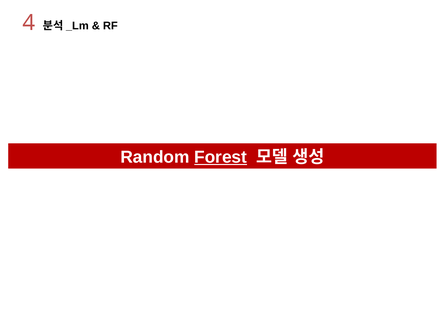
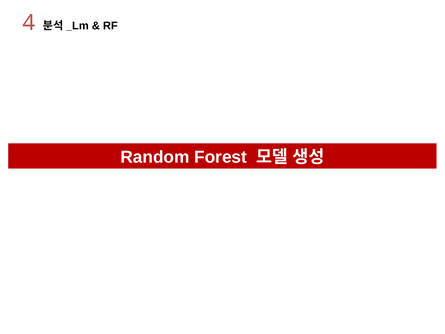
Forest underline: present -> none
